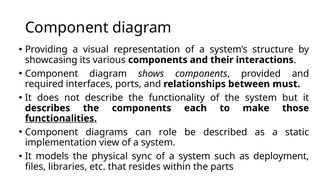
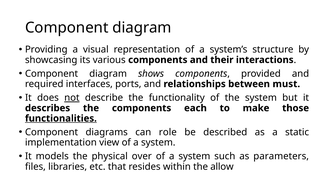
not underline: none -> present
sync: sync -> over
deployment: deployment -> parameters
parts: parts -> allow
